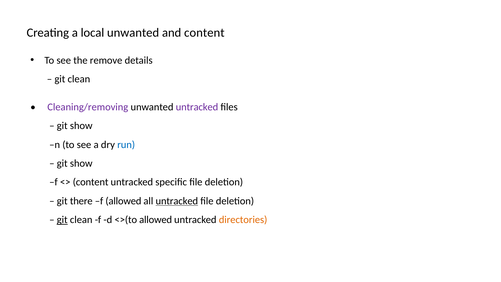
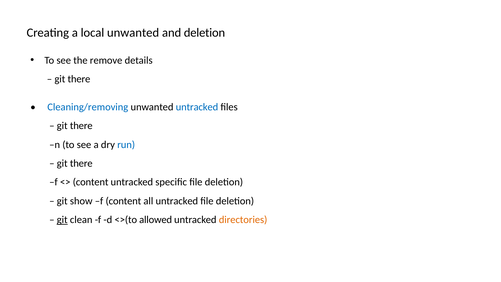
and content: content -> deletion
clean at (79, 79): clean -> there
Cleaning/removing colour: purple -> blue
untracked at (197, 107) colour: purple -> blue
show at (81, 126): show -> there
show at (81, 163): show -> there
there: there -> show
f allowed: allowed -> content
untracked at (177, 201) underline: present -> none
